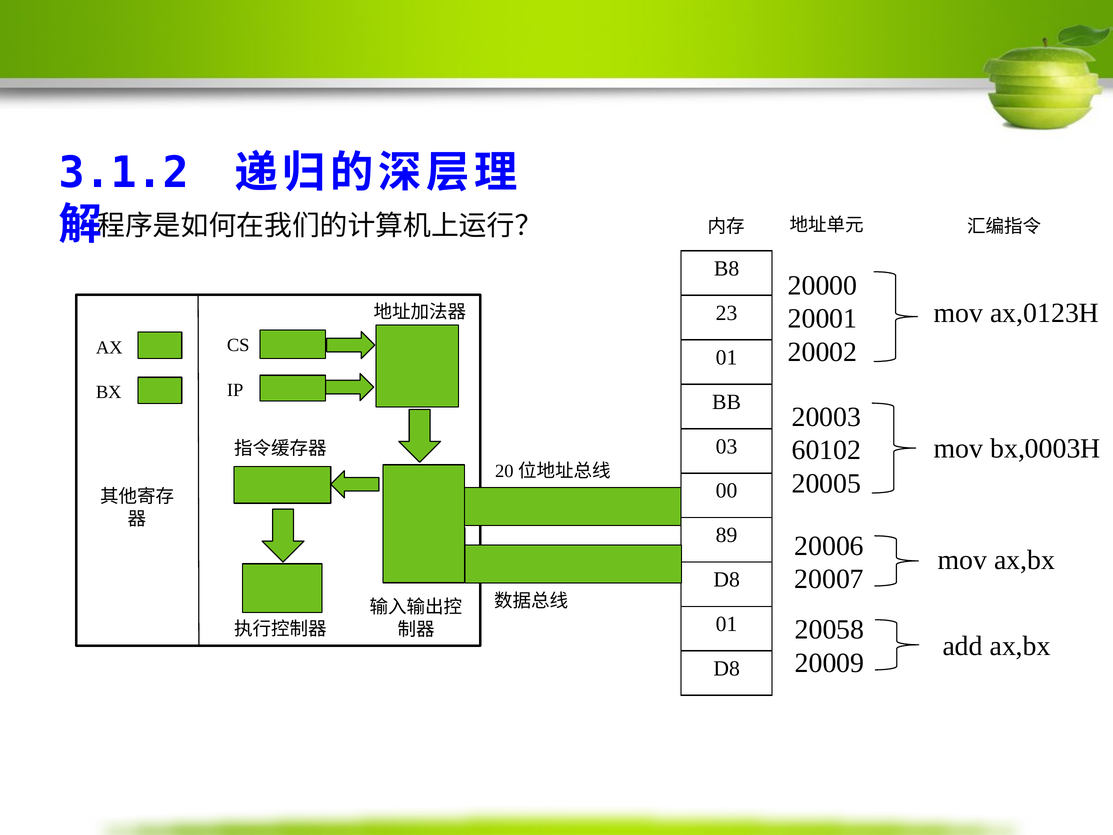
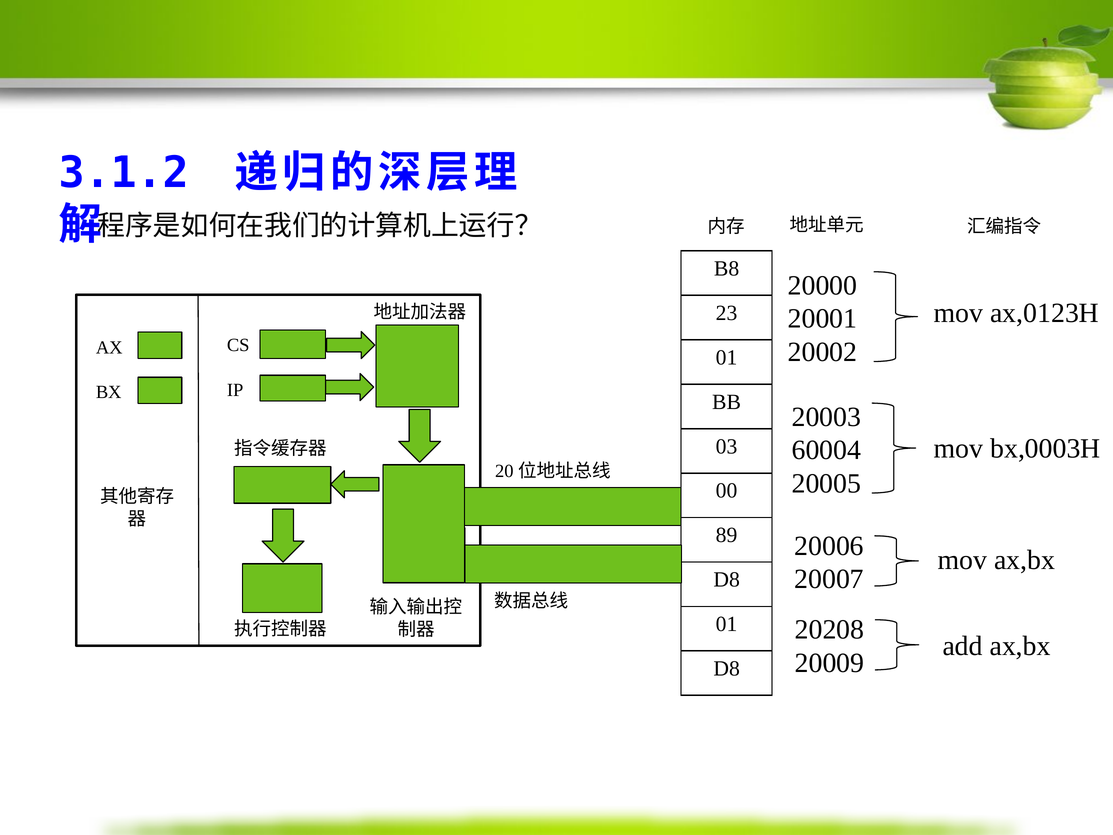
60102: 60102 -> 60004
20058: 20058 -> 20208
